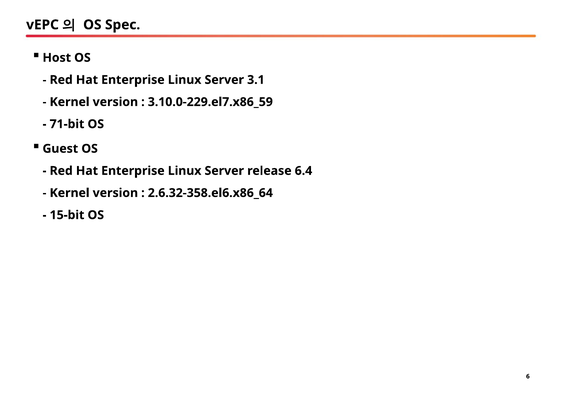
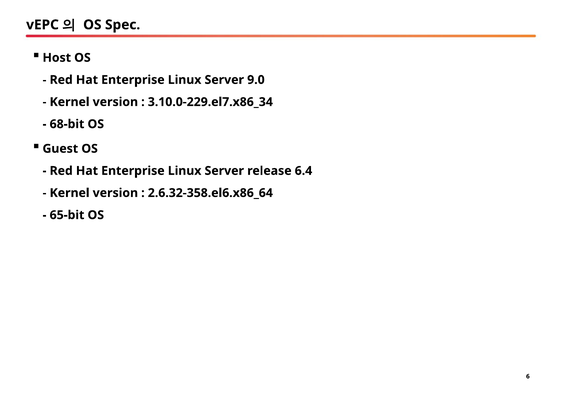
3.1: 3.1 -> 9.0
3.10.0-229.el7.x86_59: 3.10.0-229.el7.x86_59 -> 3.10.0-229.el7.x86_34
71-bit: 71-bit -> 68-bit
15-bit: 15-bit -> 65-bit
